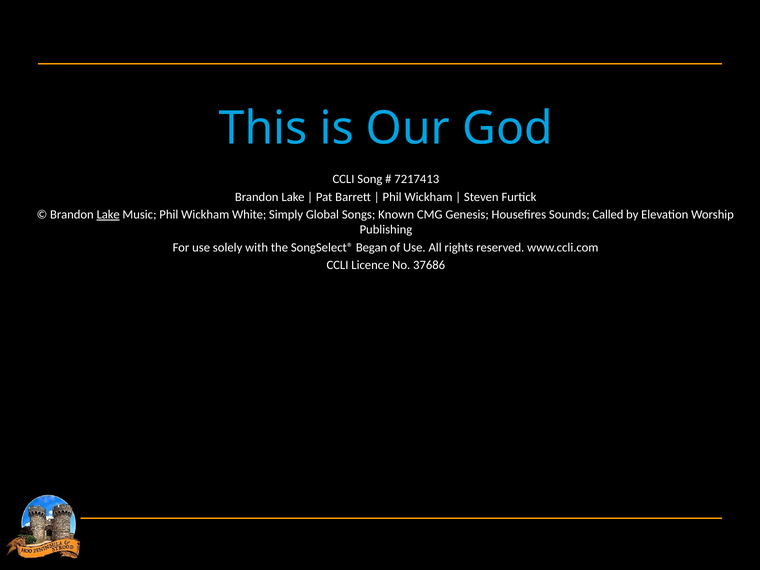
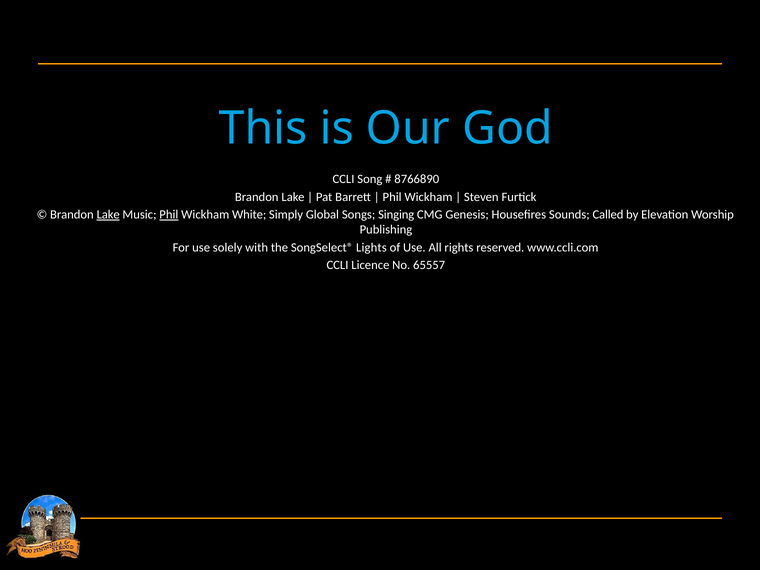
7217413: 7217413 -> 8766890
Phil at (169, 215) underline: none -> present
Known: Known -> Singing
Began: Began -> Lights
37686: 37686 -> 65557
